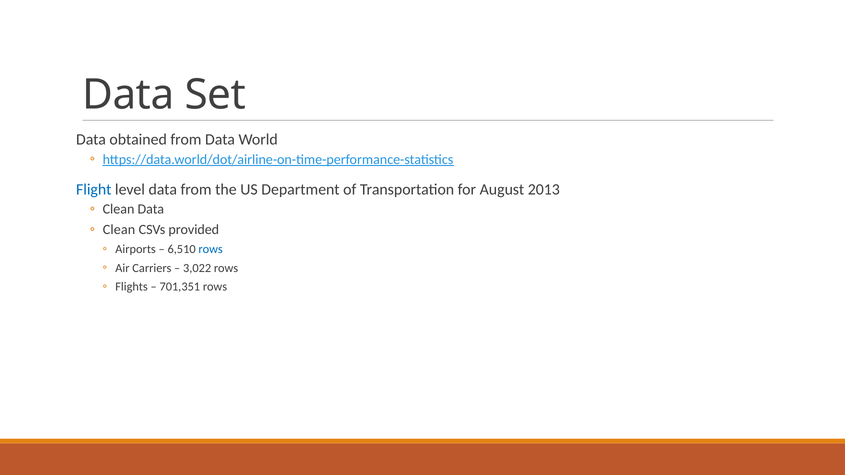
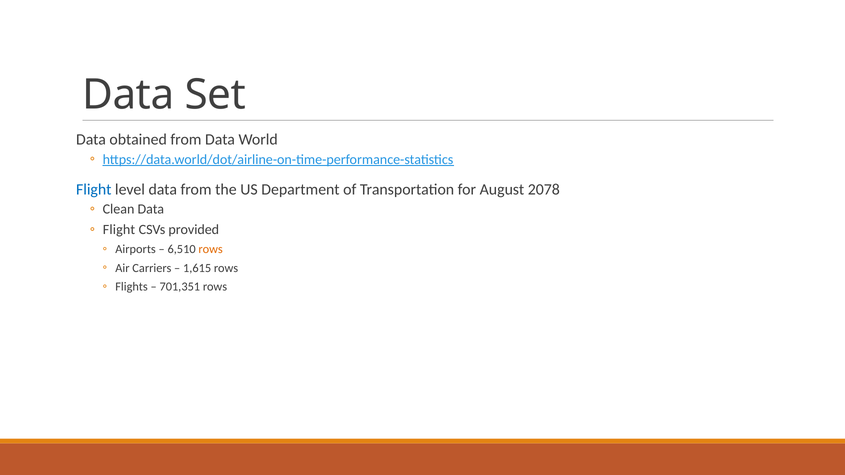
2013: 2013 -> 2078
Clean at (119, 230): Clean -> Flight
rows at (211, 250) colour: blue -> orange
3,022: 3,022 -> 1,615
